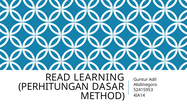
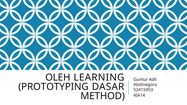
READ: READ -> OLEH
PERHITUNGAN: PERHITUNGAN -> PROTOTYPING
